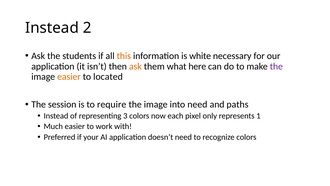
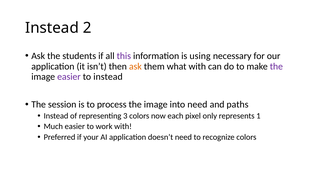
this colour: orange -> purple
white: white -> using
what here: here -> with
easier at (69, 77) colour: orange -> purple
to located: located -> instead
require: require -> process
